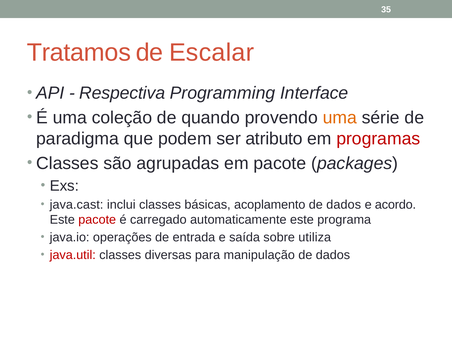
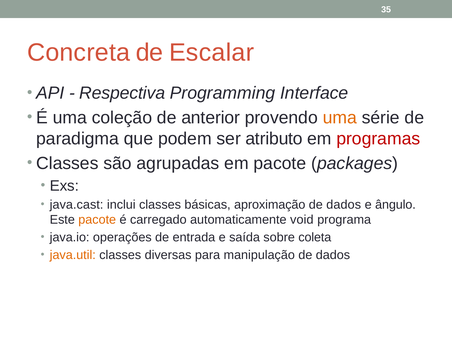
Tratamos: Tratamos -> Concreta
quando: quando -> anterior
acoplamento: acoplamento -> aproximação
acordo: acordo -> ângulo
pacote at (97, 220) colour: red -> orange
automaticamente este: este -> void
utiliza: utiliza -> coleta
java.util colour: red -> orange
